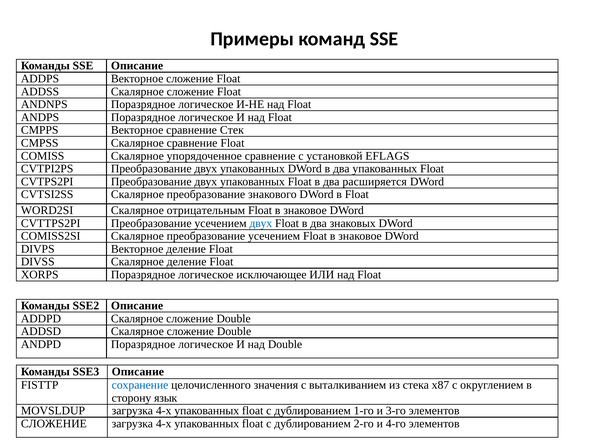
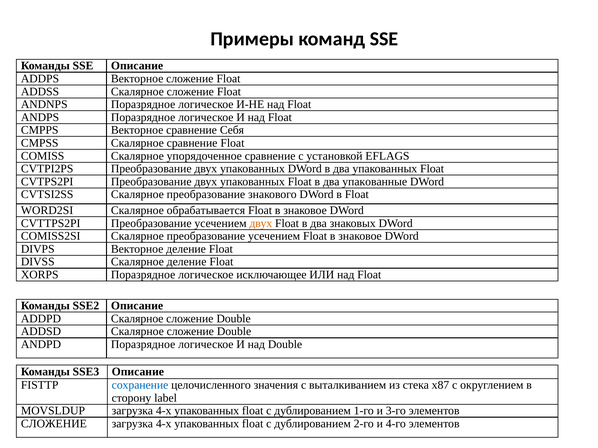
Стек: Стек -> Себя
расширяется: расширяется -> упакованные
отрицательным: отрицательным -> обрабатывается
двух at (261, 223) colour: blue -> orange
язык: язык -> label
